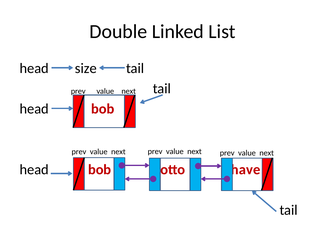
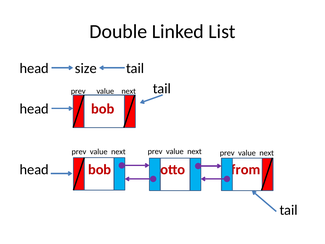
have: have -> from
